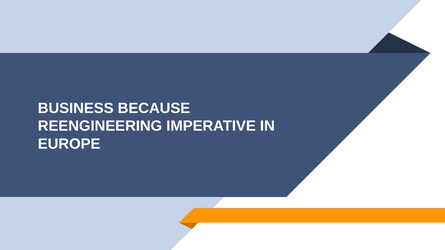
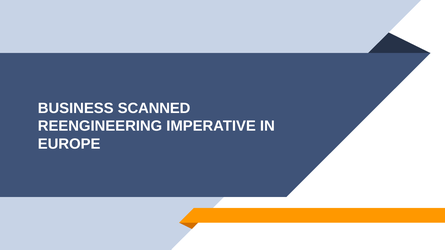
BECAUSE: BECAUSE -> SCANNED
